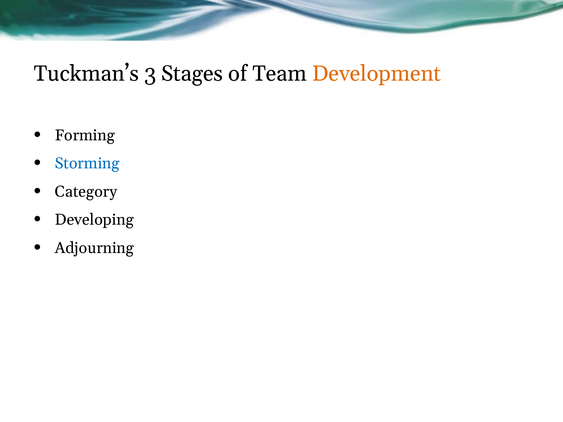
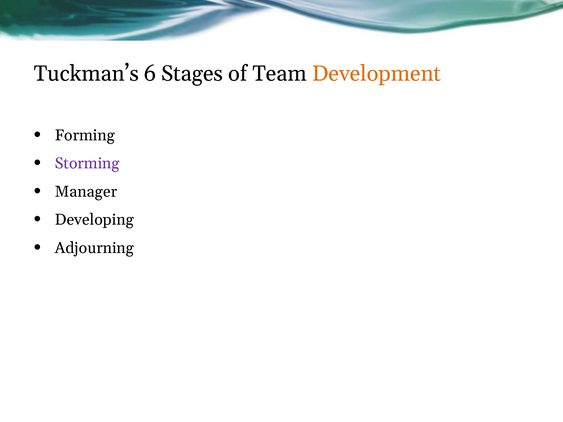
3: 3 -> 6
Storming colour: blue -> purple
Category: Category -> Manager
